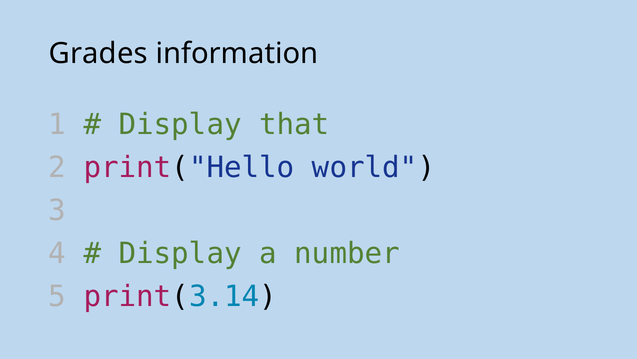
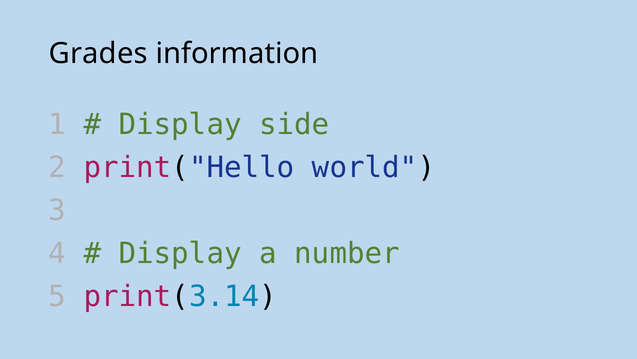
that: that -> side
